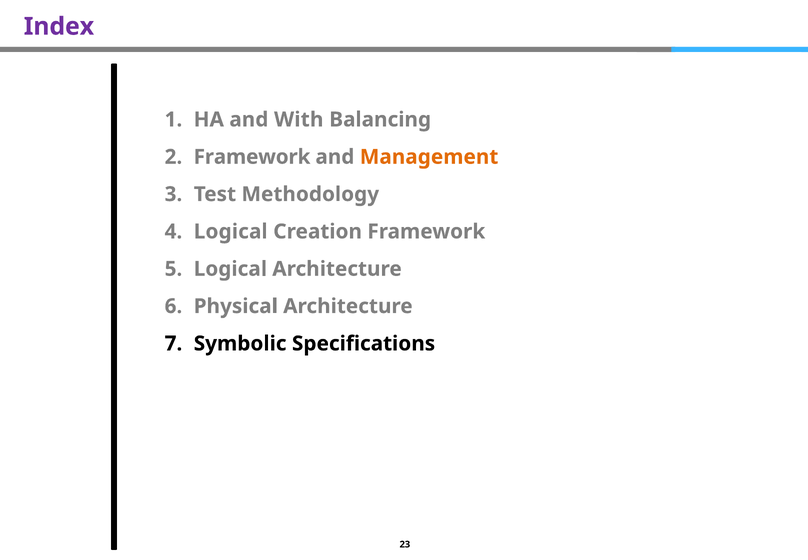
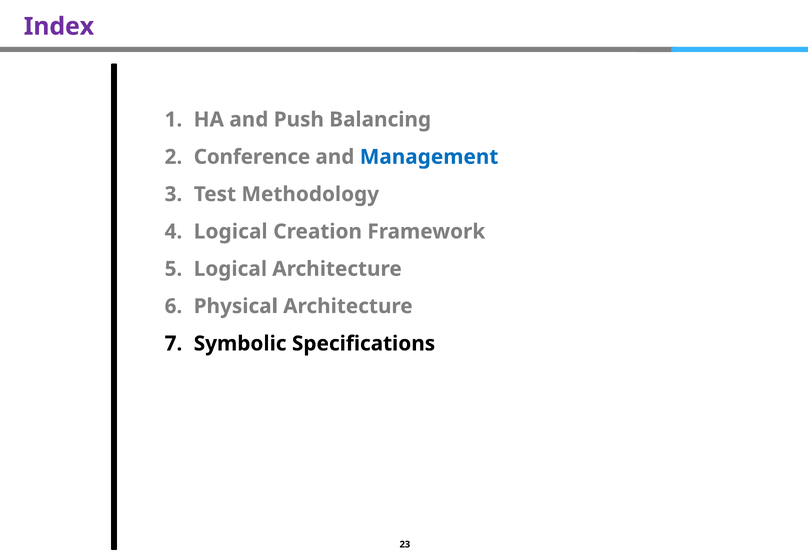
With: With -> Push
Framework at (252, 157): Framework -> Conference
Management colour: orange -> blue
